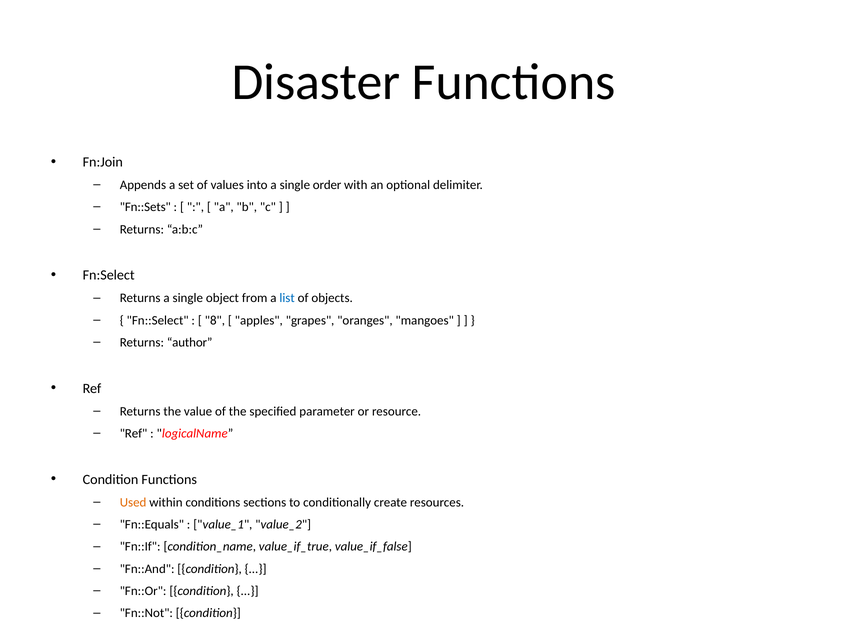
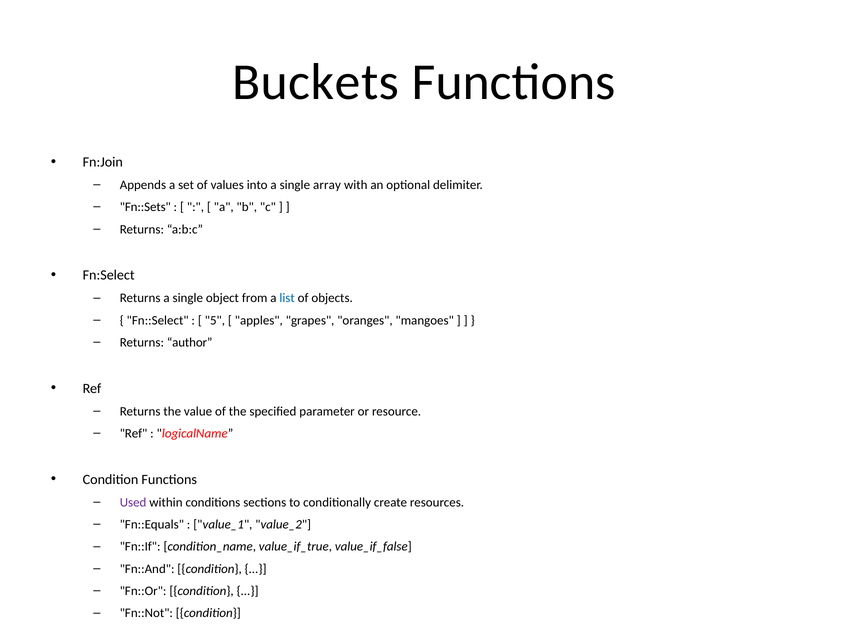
Disaster: Disaster -> Buckets
order: order -> array
8: 8 -> 5
Used colour: orange -> purple
